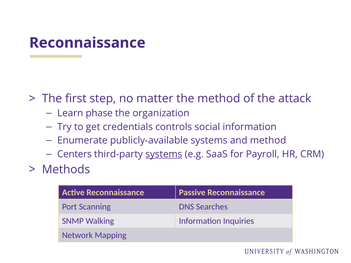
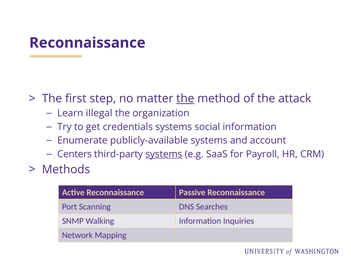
the at (185, 99) underline: none -> present
phase: phase -> illegal
credentials controls: controls -> systems
and method: method -> account
